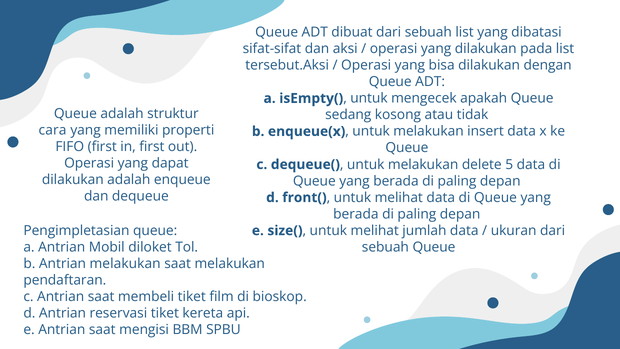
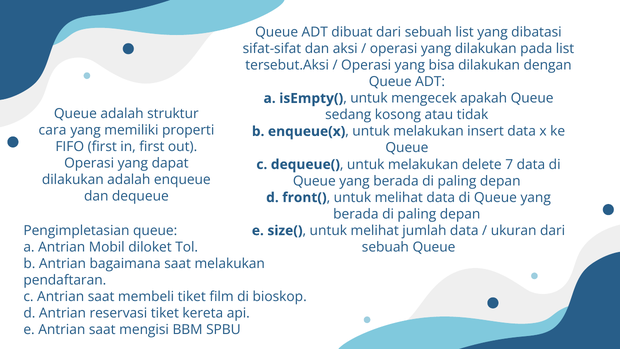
5: 5 -> 7
Antrian melakukan: melakukan -> bagaimana
